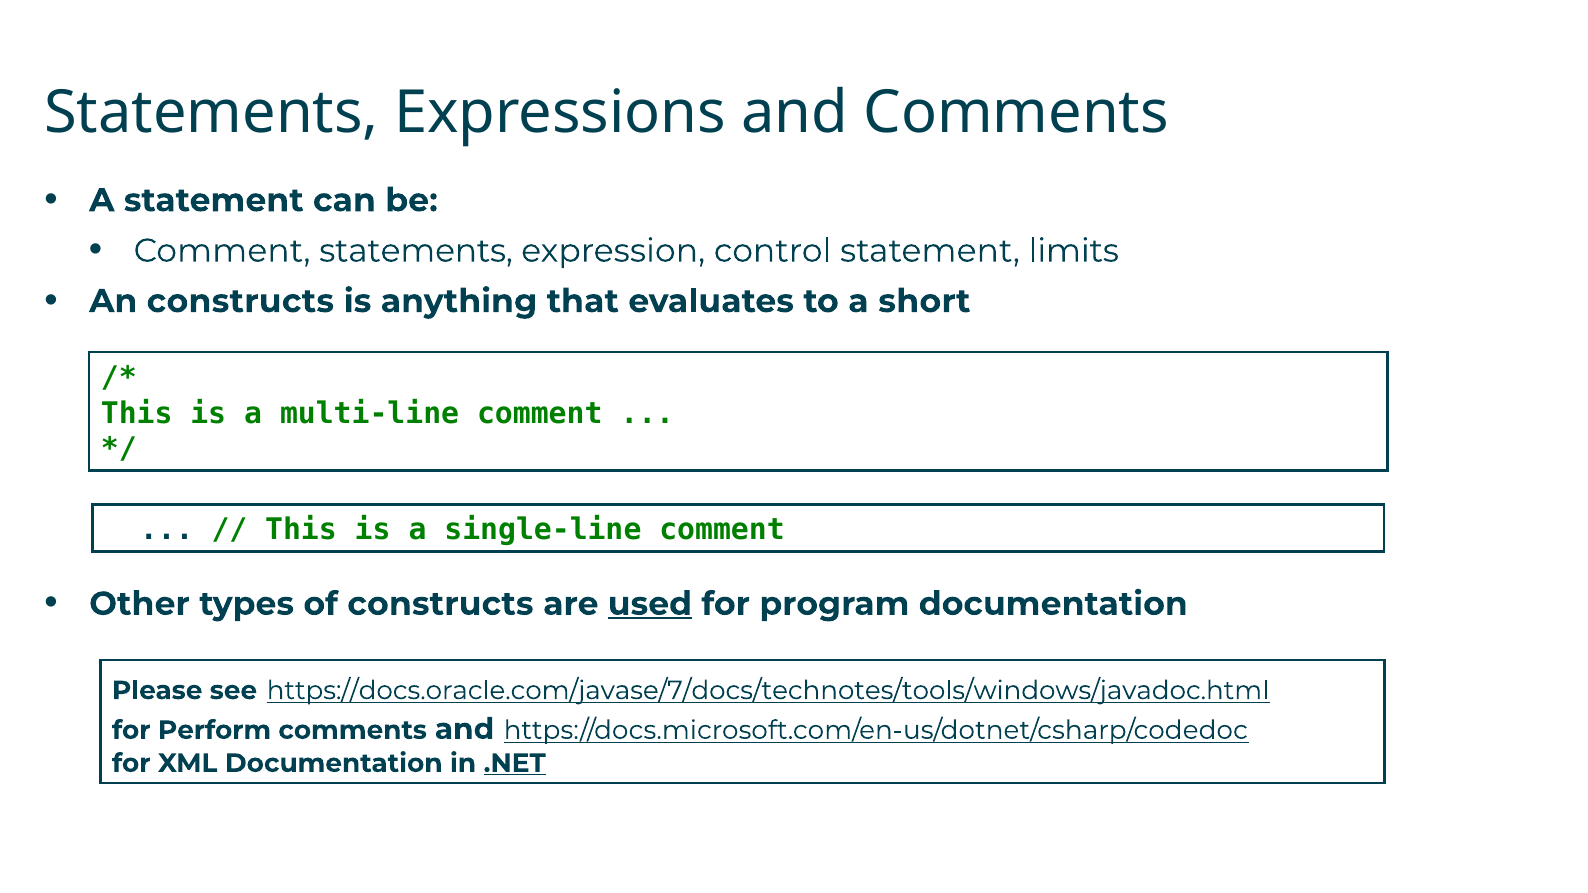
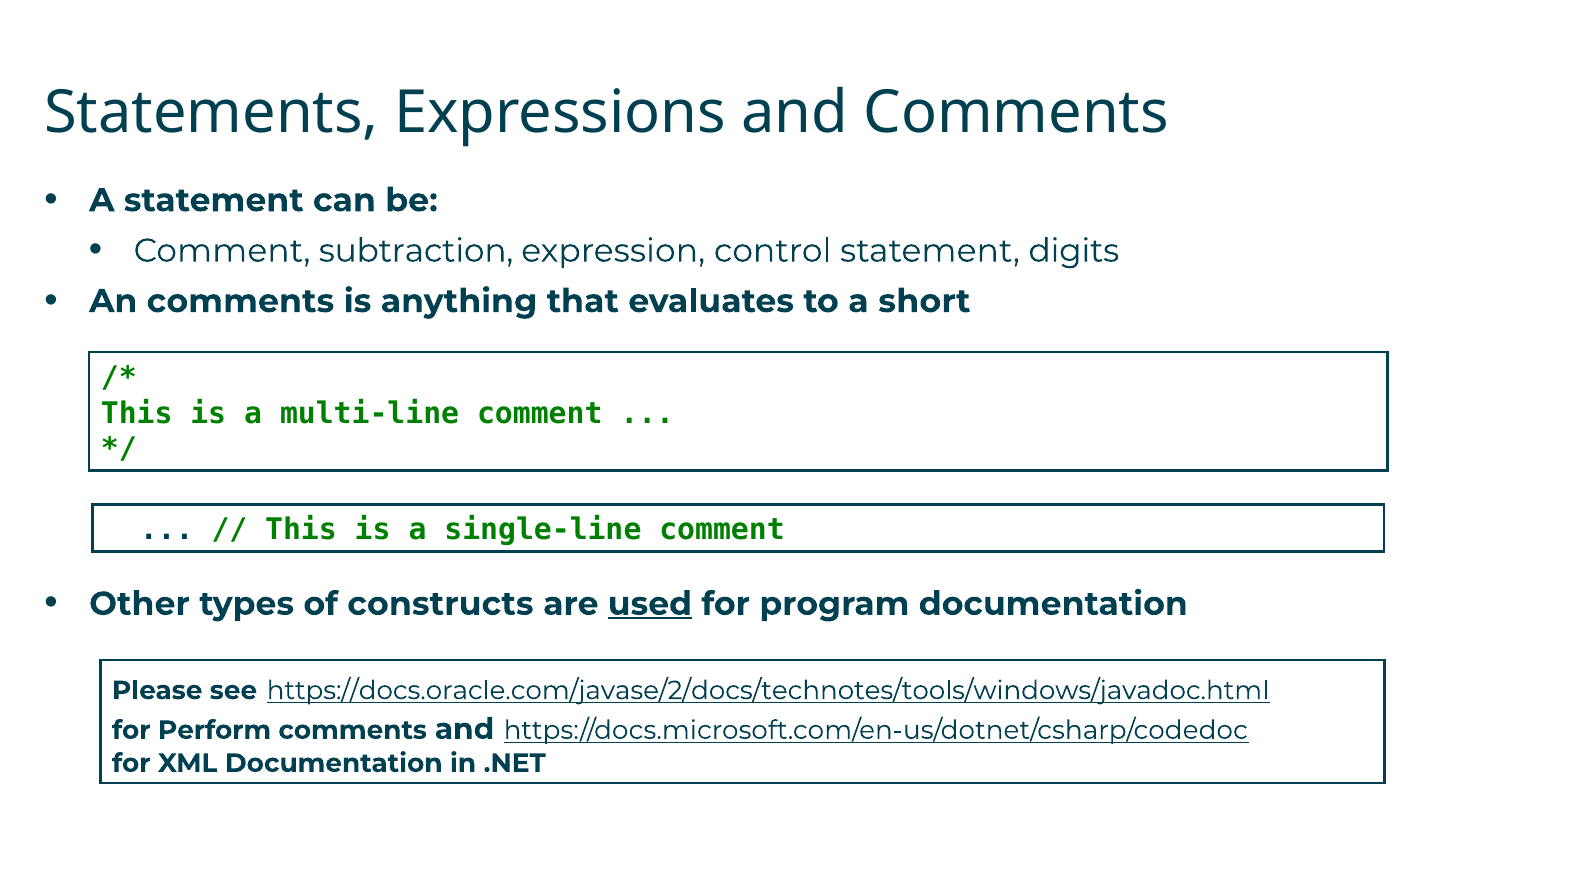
Comment statements: statements -> subtraction
limits: limits -> digits
An constructs: constructs -> comments
https://docs.oracle.com/javase/7/docs/technotes/tools/windows/javadoc.html: https://docs.oracle.com/javase/7/docs/technotes/tools/windows/javadoc.html -> https://docs.oracle.com/javase/2/docs/technotes/tools/windows/javadoc.html
.NET underline: present -> none
